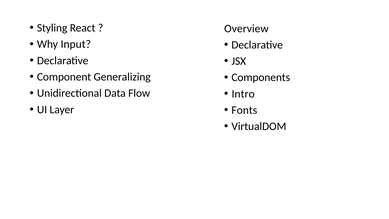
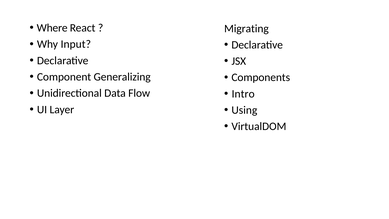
Styling: Styling -> Where
Overview: Overview -> Migrating
Fonts: Fonts -> Using
